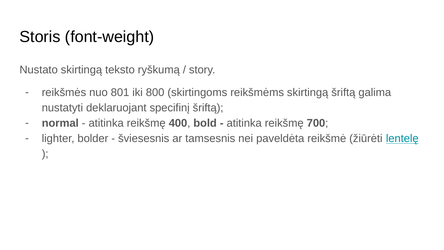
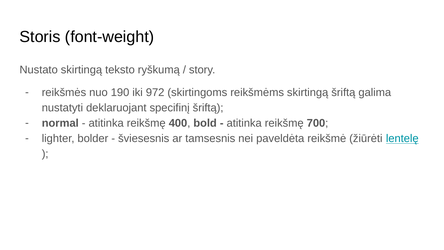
801: 801 -> 190
800: 800 -> 972
